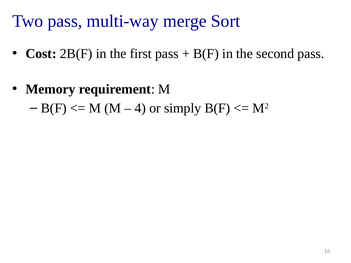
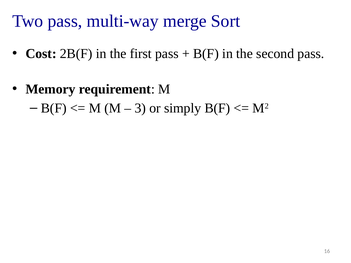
4: 4 -> 3
